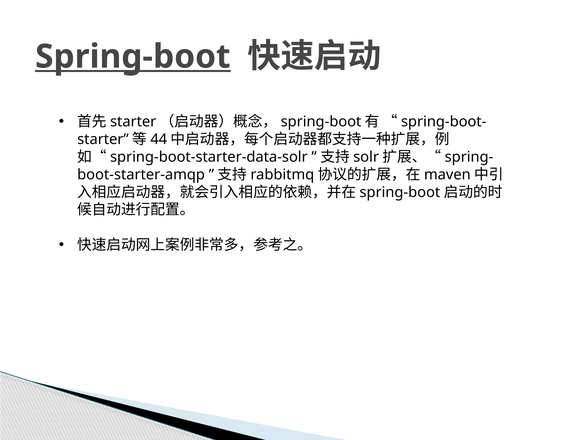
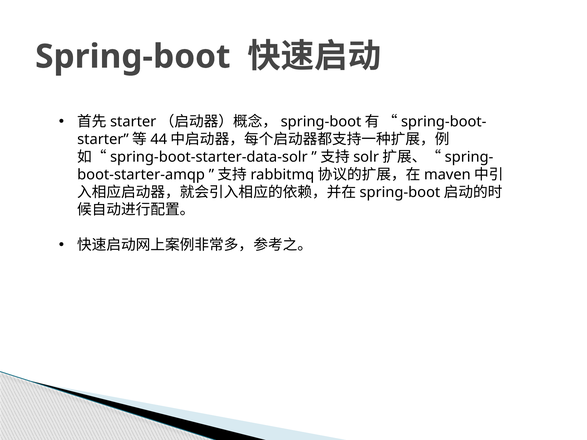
Spring-boot underline: present -> none
